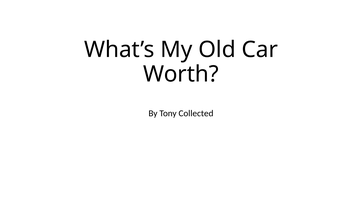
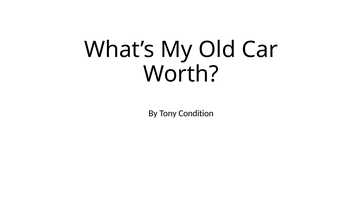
Collected: Collected -> Condition
